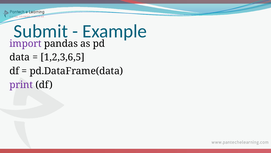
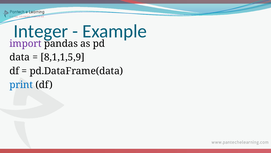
Submit: Submit -> Integer
1,2,3,6,5: 1,2,3,6,5 -> 8,1,1,5,9
print colour: purple -> blue
